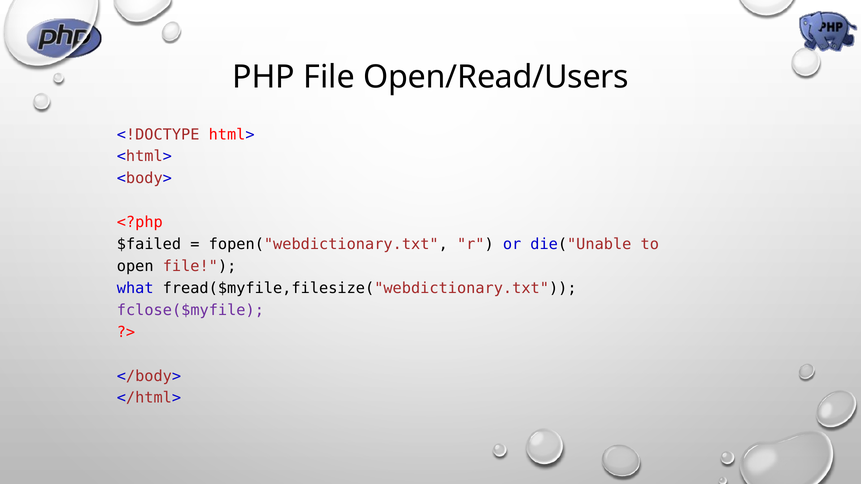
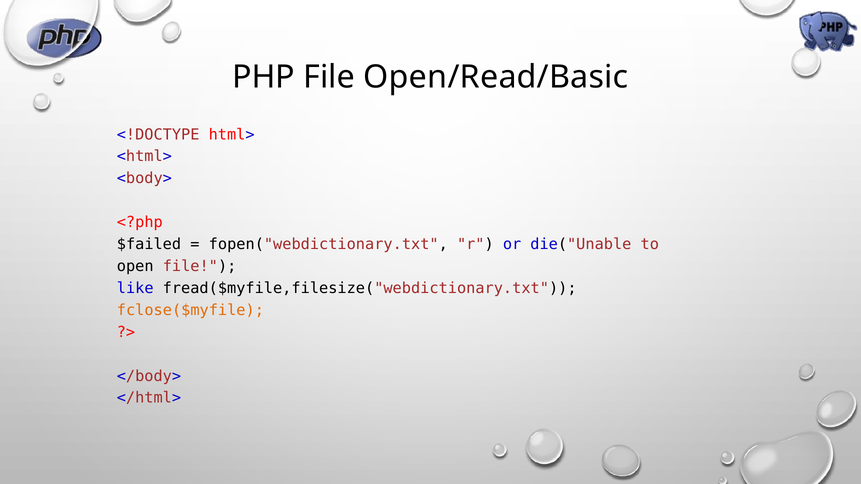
Open/Read/Users: Open/Read/Users -> Open/Read/Basic
what: what -> like
fclose($myfile colour: purple -> orange
